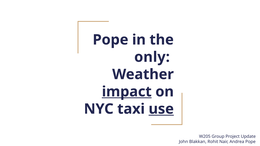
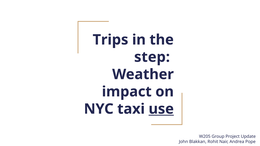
Pope at (111, 40): Pope -> Trips
only: only -> step
impact underline: present -> none
